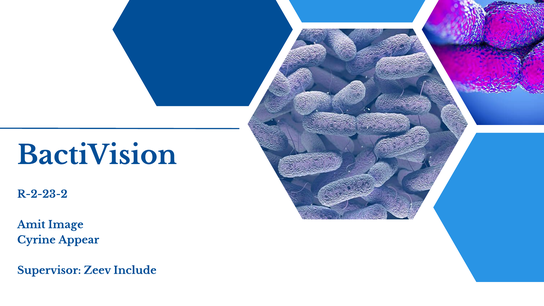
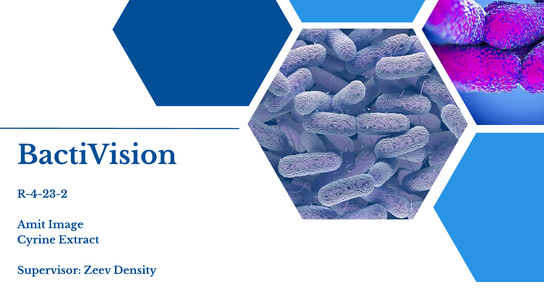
R-2-23-2: R-2-23-2 -> R-4-23-2
Appear: Appear -> Extract
Include: Include -> Density
